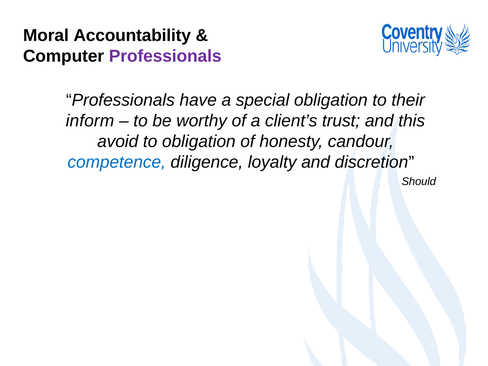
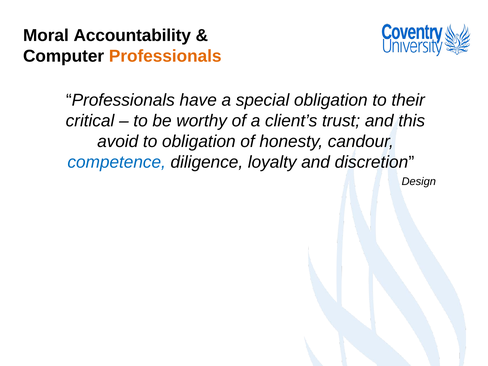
Professionals at (165, 56) colour: purple -> orange
inform: inform -> critical
Should: Should -> Design
